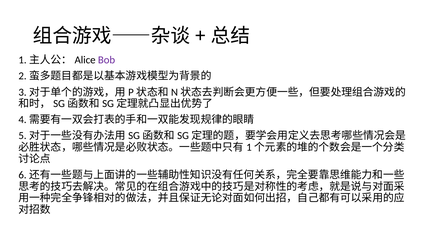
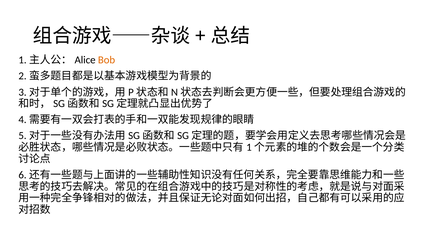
Bob colour: purple -> orange
